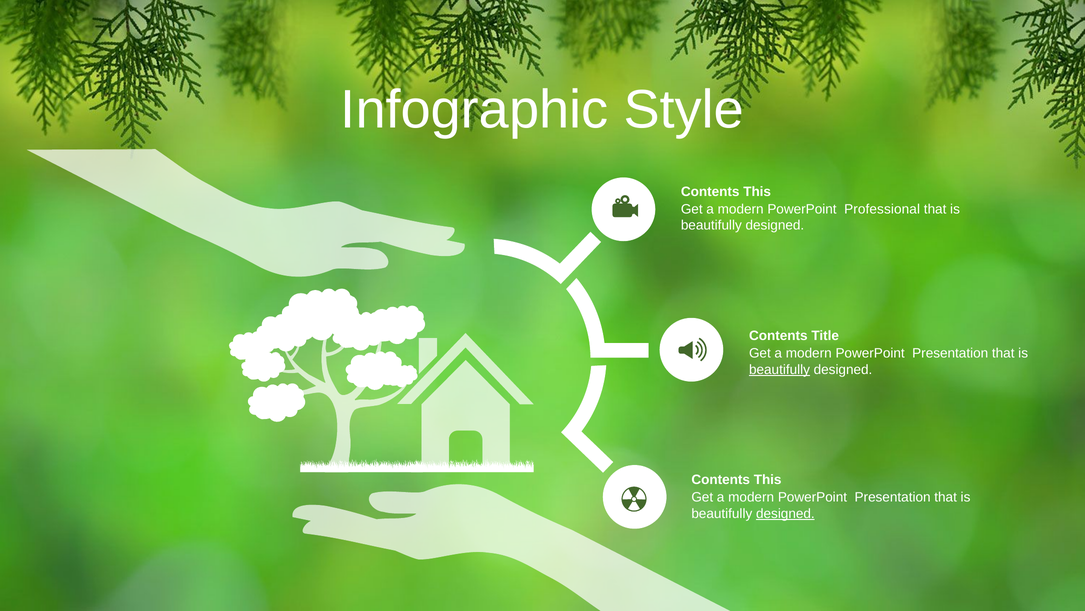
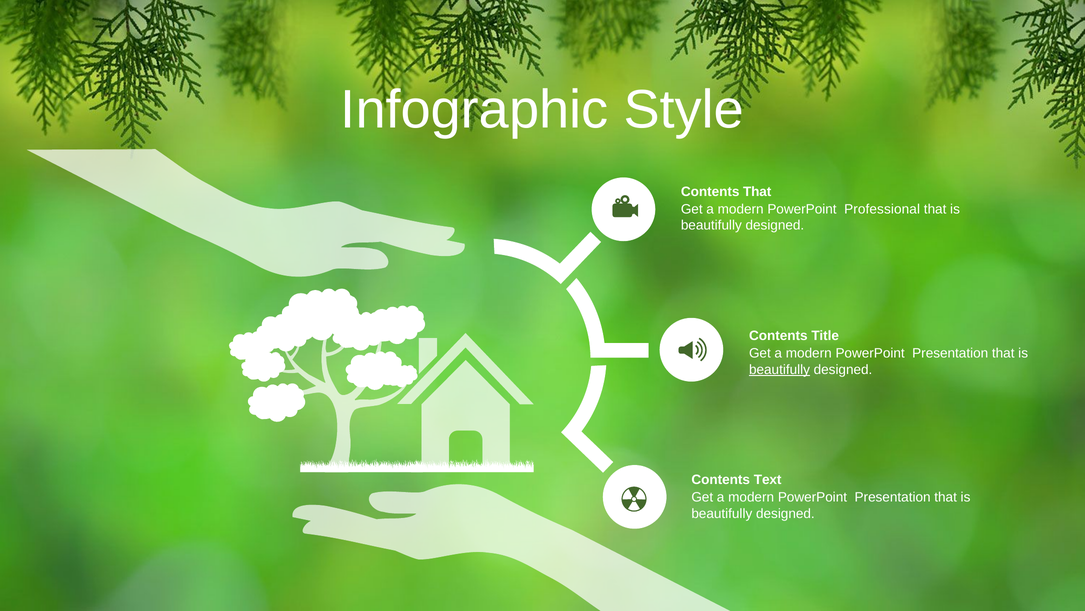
This at (757, 191): This -> That
This at (768, 479): This -> Text
designed at (785, 513) underline: present -> none
